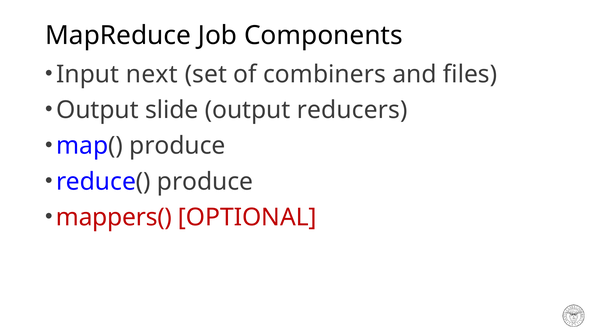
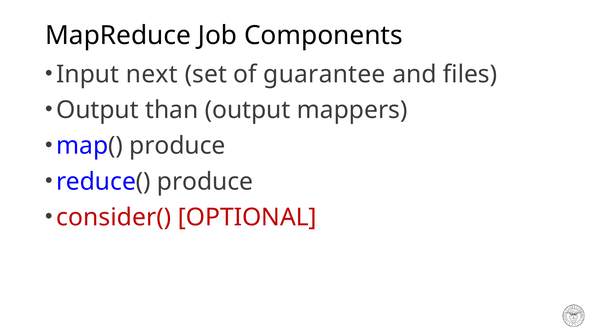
combiners: combiners -> guarantee
slide: slide -> than
reducers: reducers -> mappers
mappers(: mappers( -> consider(
